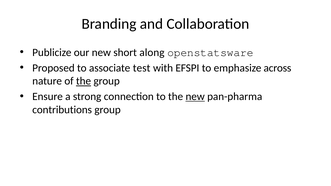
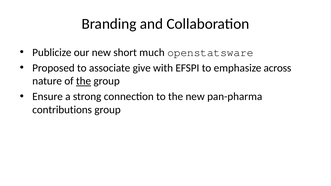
along: along -> much
test: test -> give
new at (195, 97) underline: present -> none
